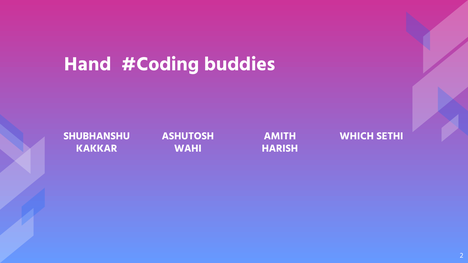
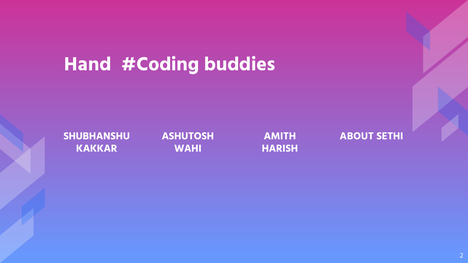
WHICH: WHICH -> ABOUT
